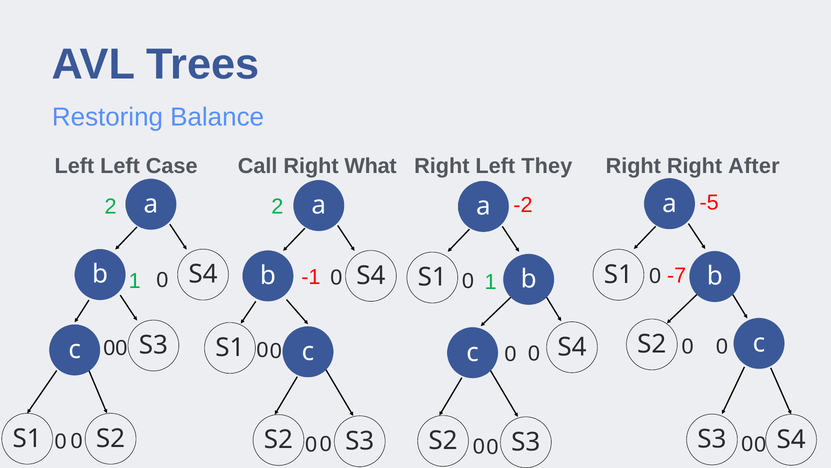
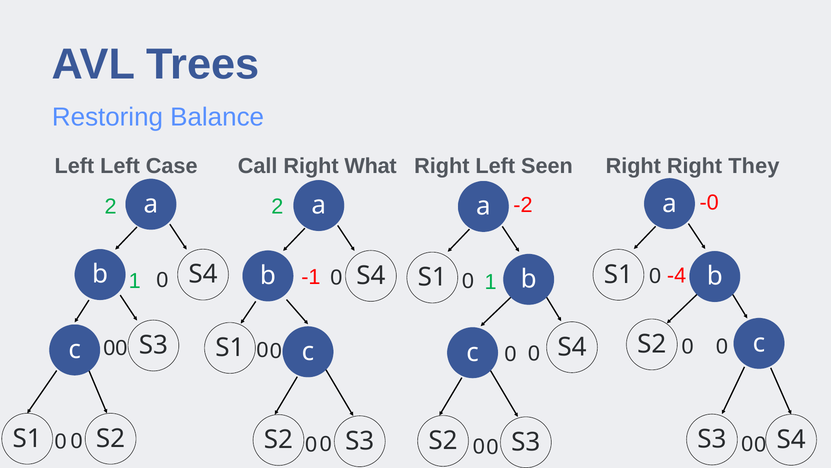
They: They -> Seen
After: After -> They
-5: -5 -> -0
-7: -7 -> -4
